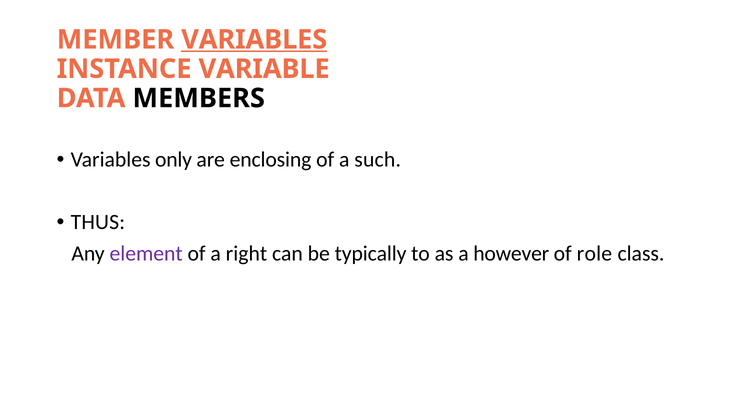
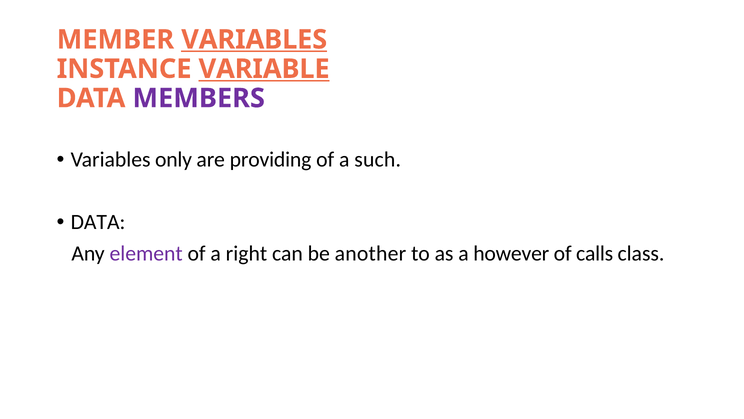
VARIABLE underline: none -> present
MEMBERS colour: black -> purple
enclosing: enclosing -> providing
THUS at (98, 222): THUS -> DATA
typically: typically -> another
role: role -> calls
